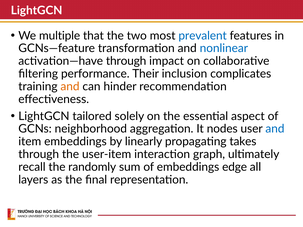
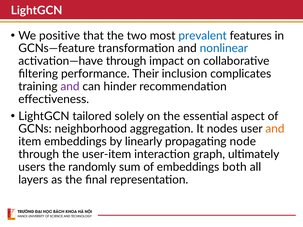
multiple: multiple -> positive
and at (70, 87) colour: orange -> purple
and at (275, 129) colour: blue -> orange
takes: takes -> node
recall: recall -> users
edge: edge -> both
